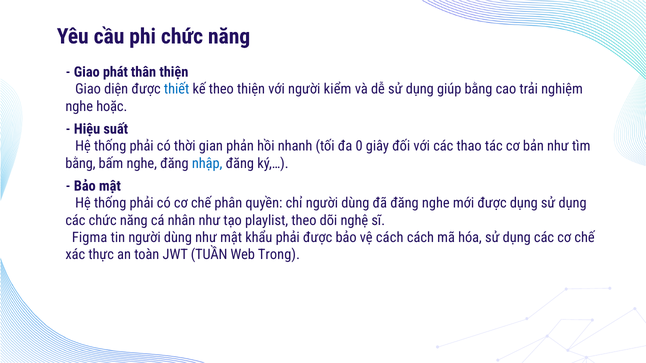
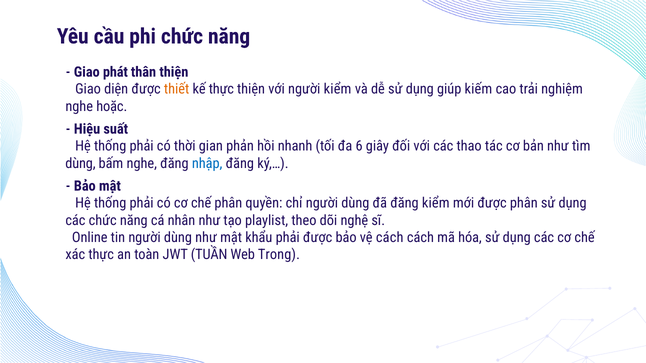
thiết colour: blue -> orange
kế theo: theo -> thực
giúp bằng: bằng -> kiếm
0: 0 -> 6
bằng at (80, 164): bằng -> dùng
đăng nghe: nghe -> kiểm
được dụng: dụng -> phân
Figma: Figma -> Online
